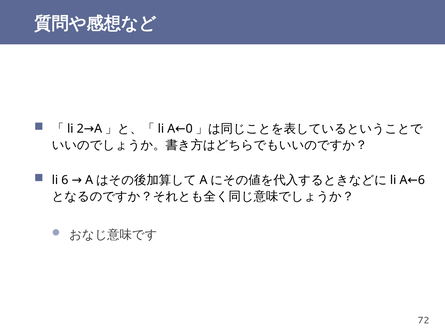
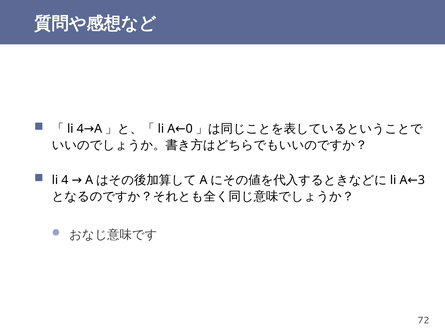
「li 2: 2 -> 4
li 6: 6 -> 4
6 at (421, 180): 6 -> 3
